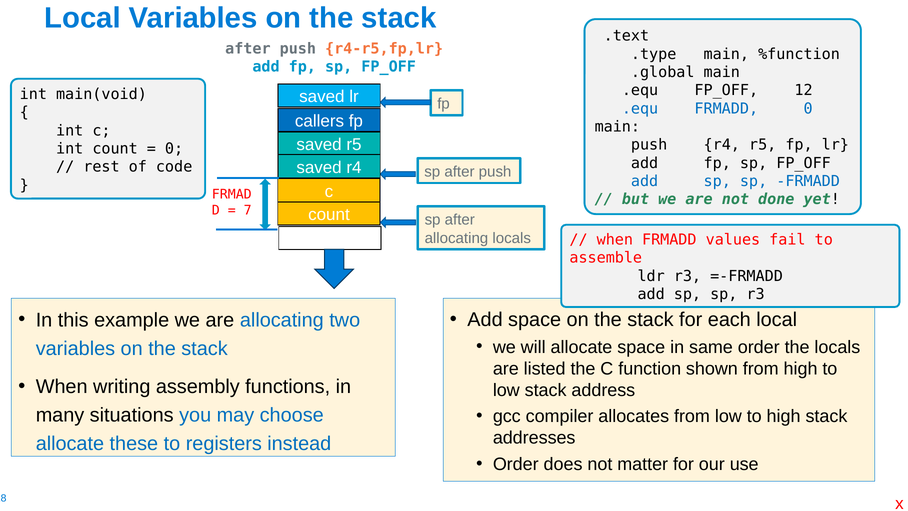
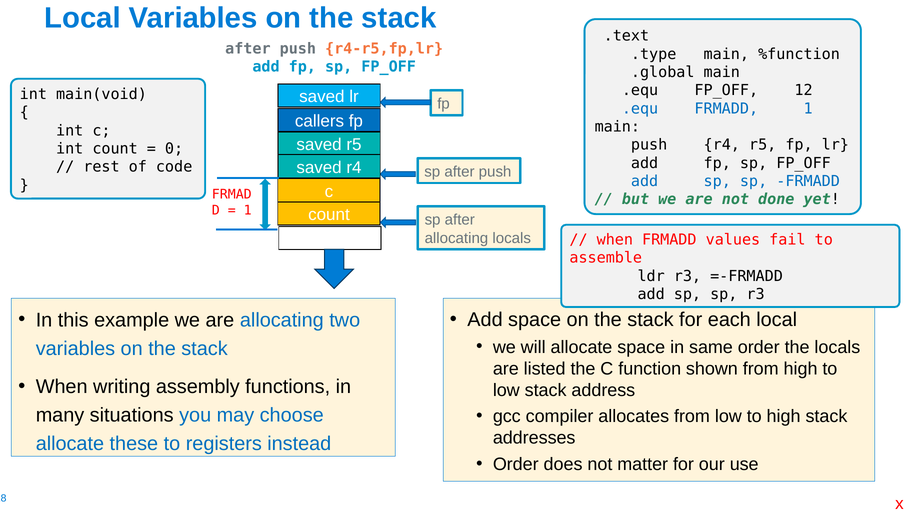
FRMADD 0: 0 -> 1
7 at (248, 210): 7 -> 1
